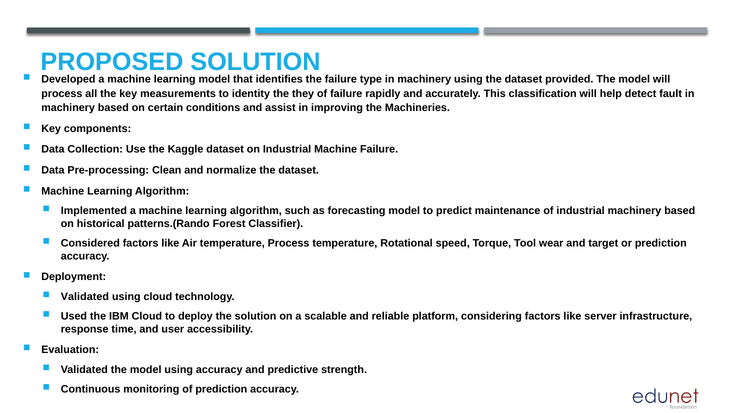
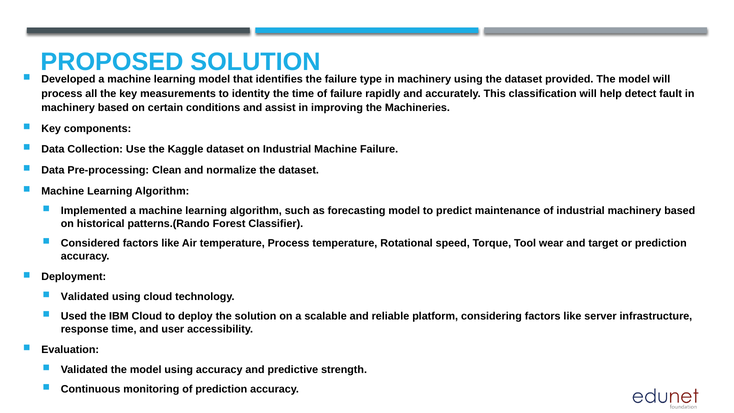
the they: they -> time
